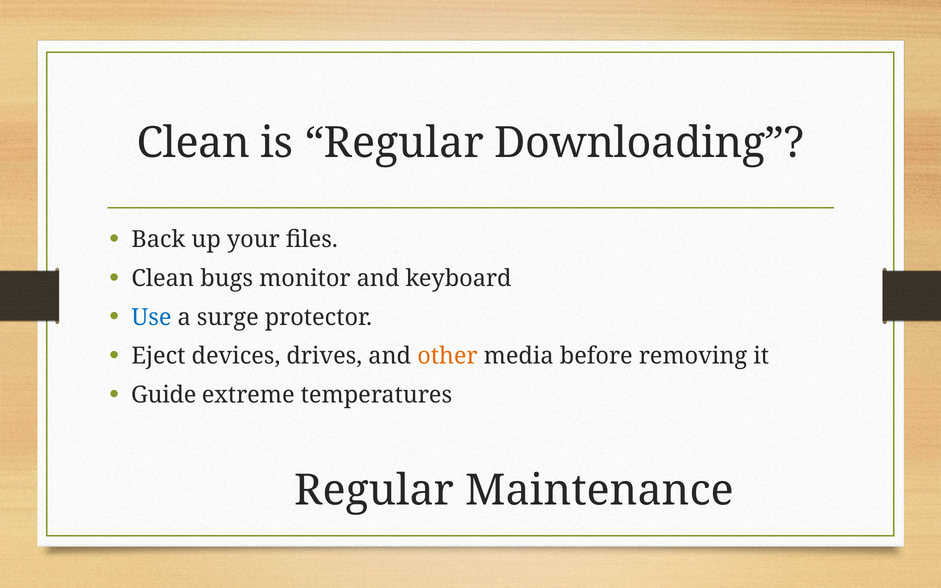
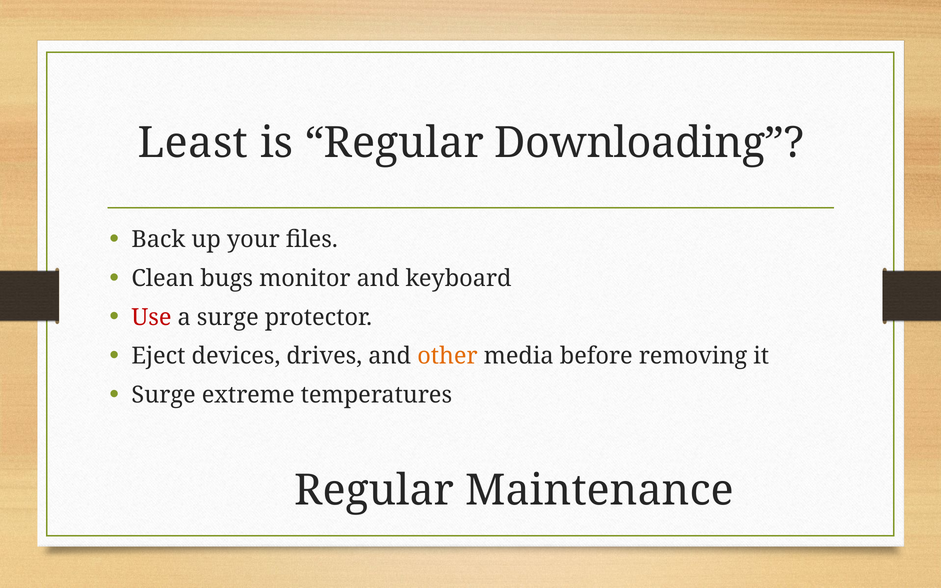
Clean at (193, 143): Clean -> Least
Use colour: blue -> red
Guide at (164, 395): Guide -> Surge
